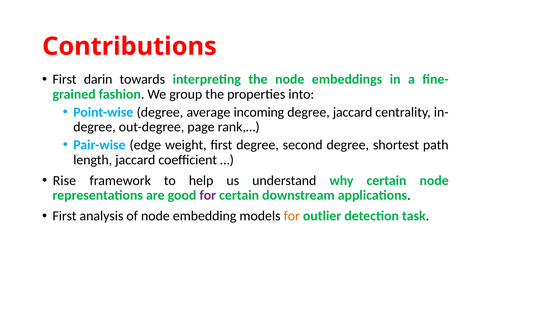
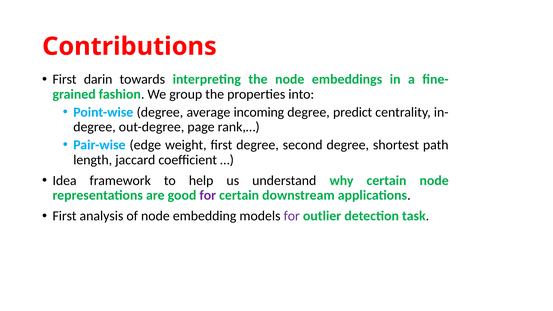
degree jaccard: jaccard -> predict
Rise: Rise -> Idea
for at (292, 216) colour: orange -> purple
